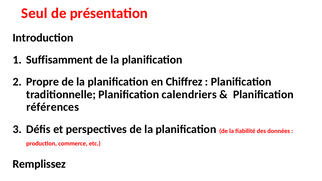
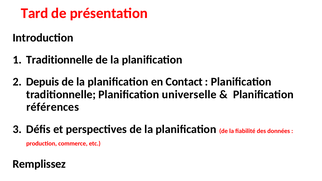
Seul: Seul -> Tard
Suffisamment at (60, 60): Suffisamment -> Traditionnelle
Propre: Propre -> Depuis
Chiffrez: Chiffrez -> Contact
calendriers: calendriers -> universelle
